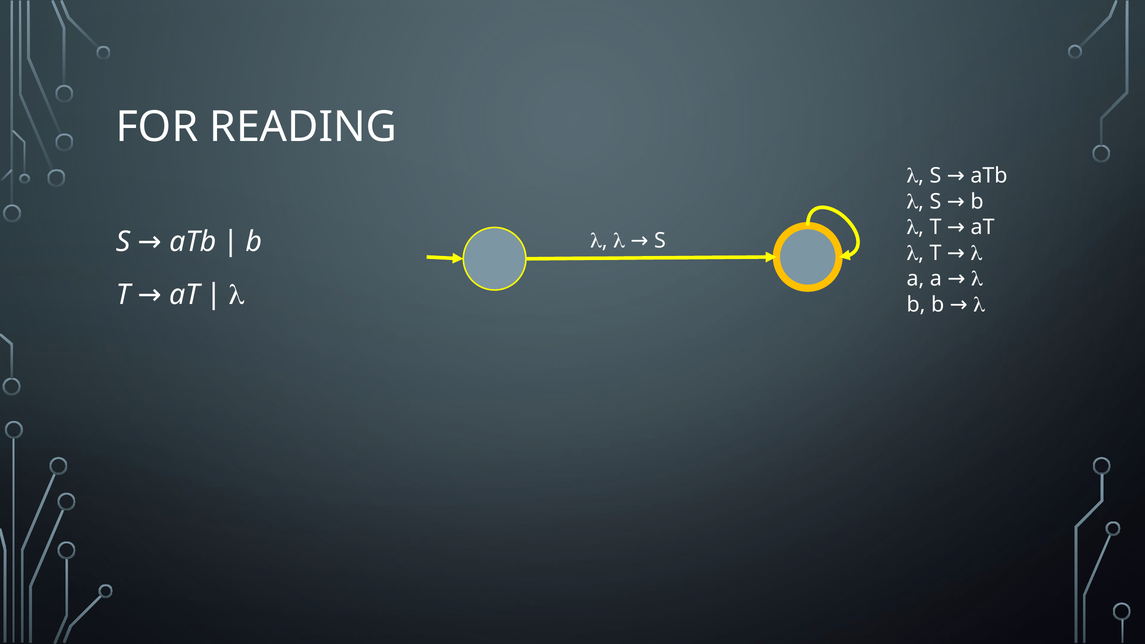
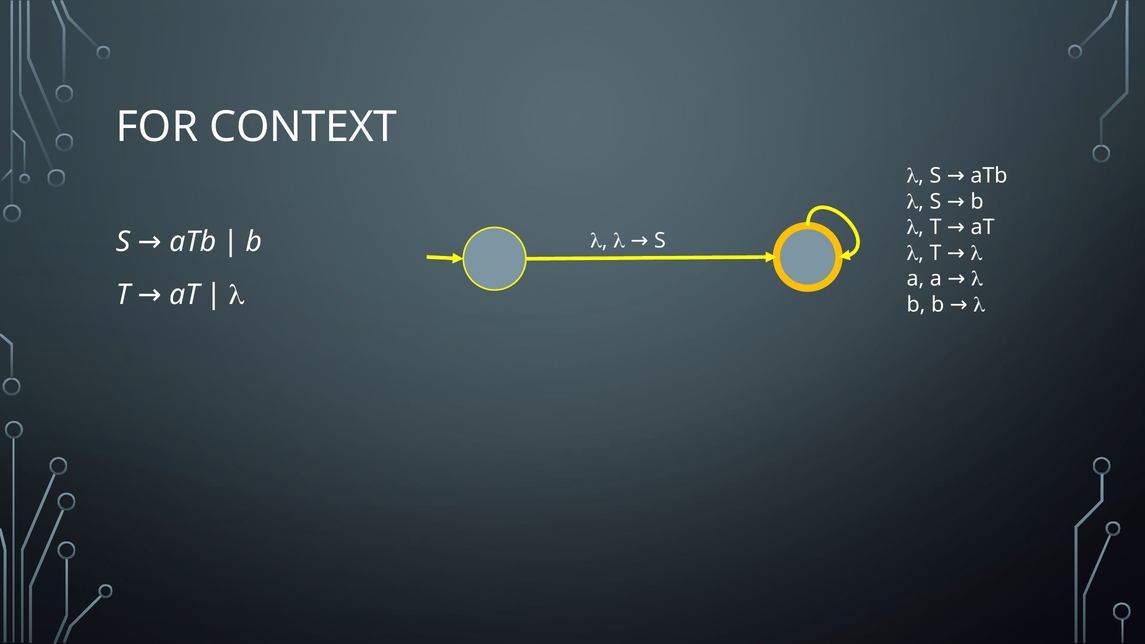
READING: READING -> CONTEXT
